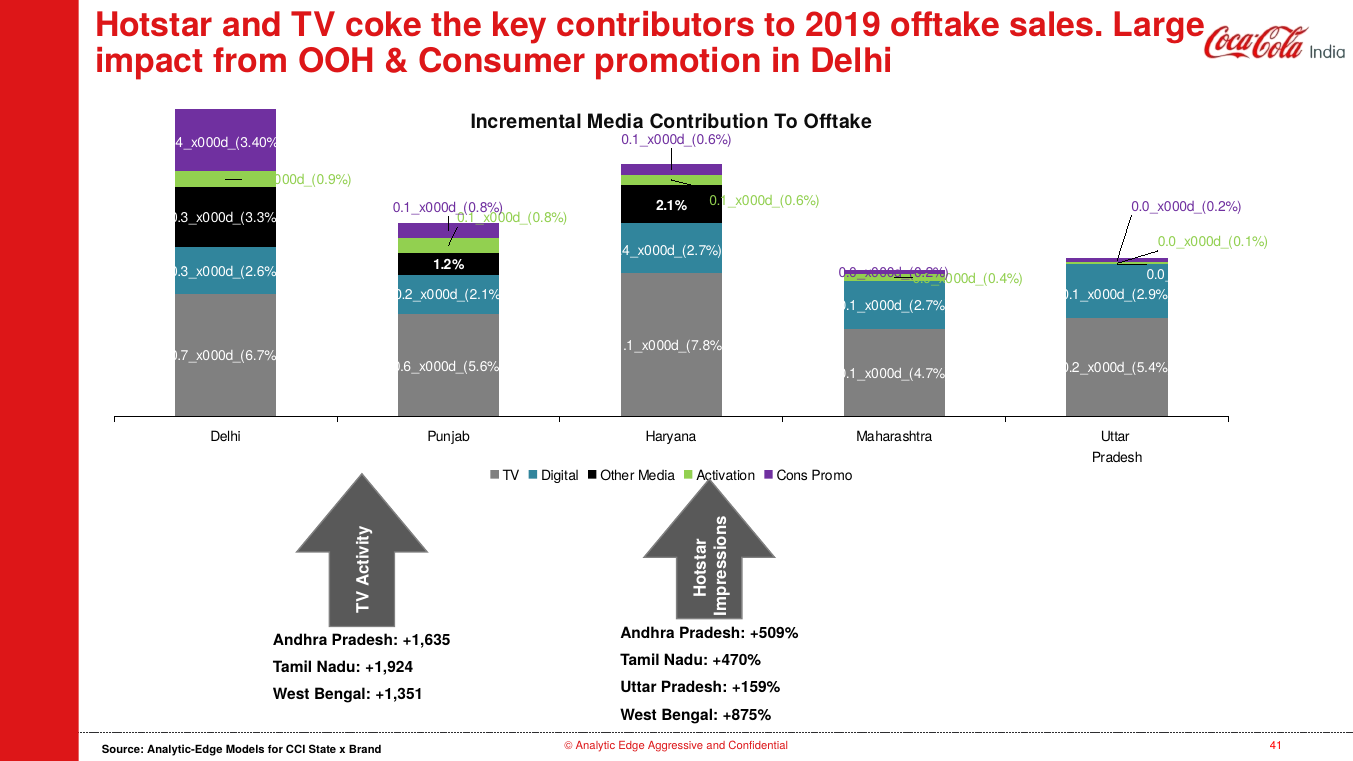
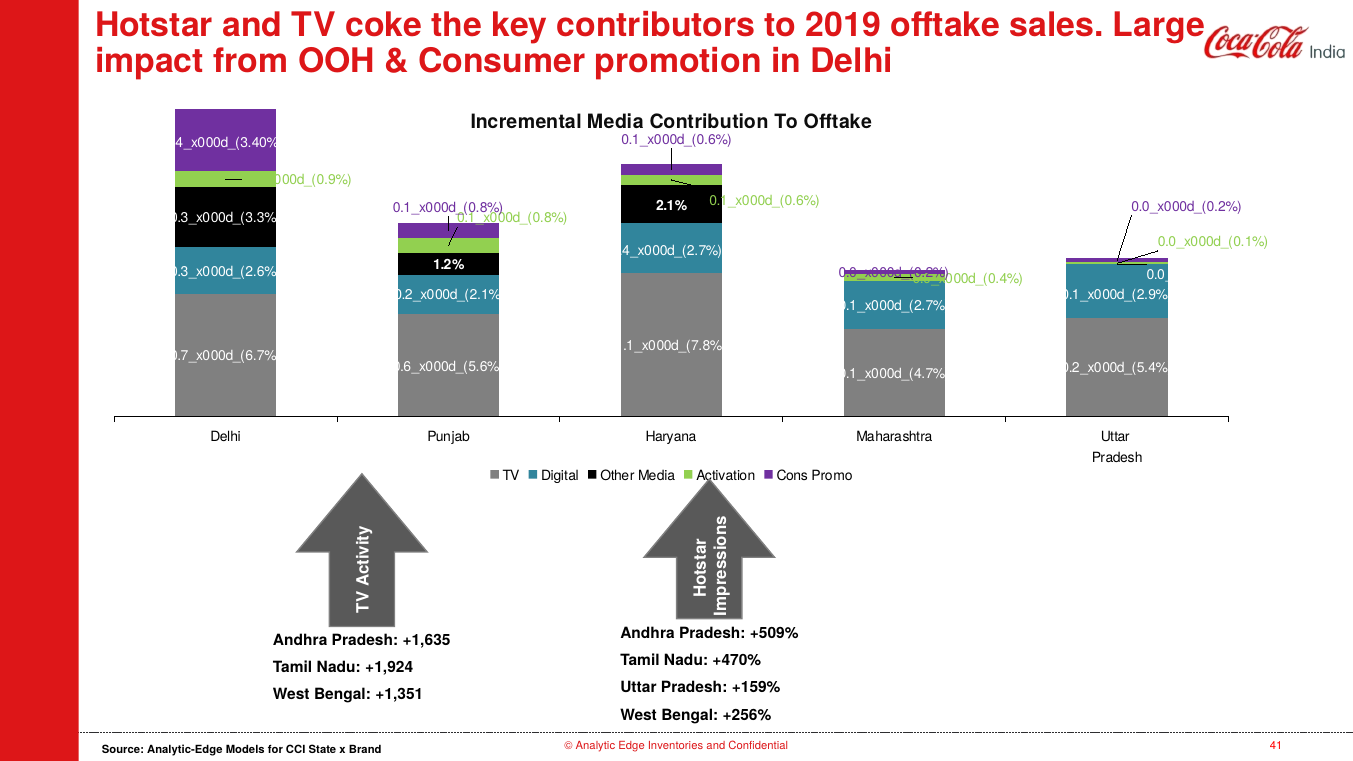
+875%: +875% -> +256%
Aggressive: Aggressive -> Inventories
